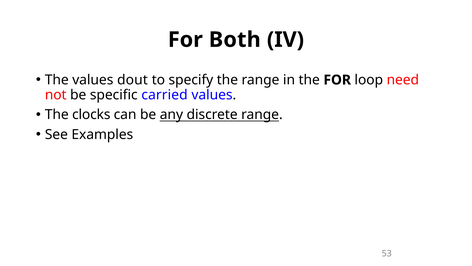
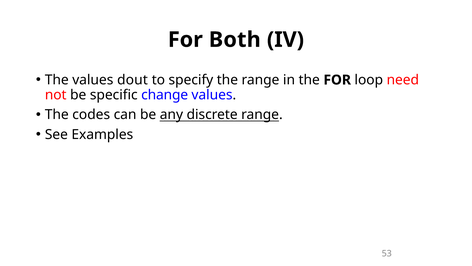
carried: carried -> change
clocks: clocks -> codes
